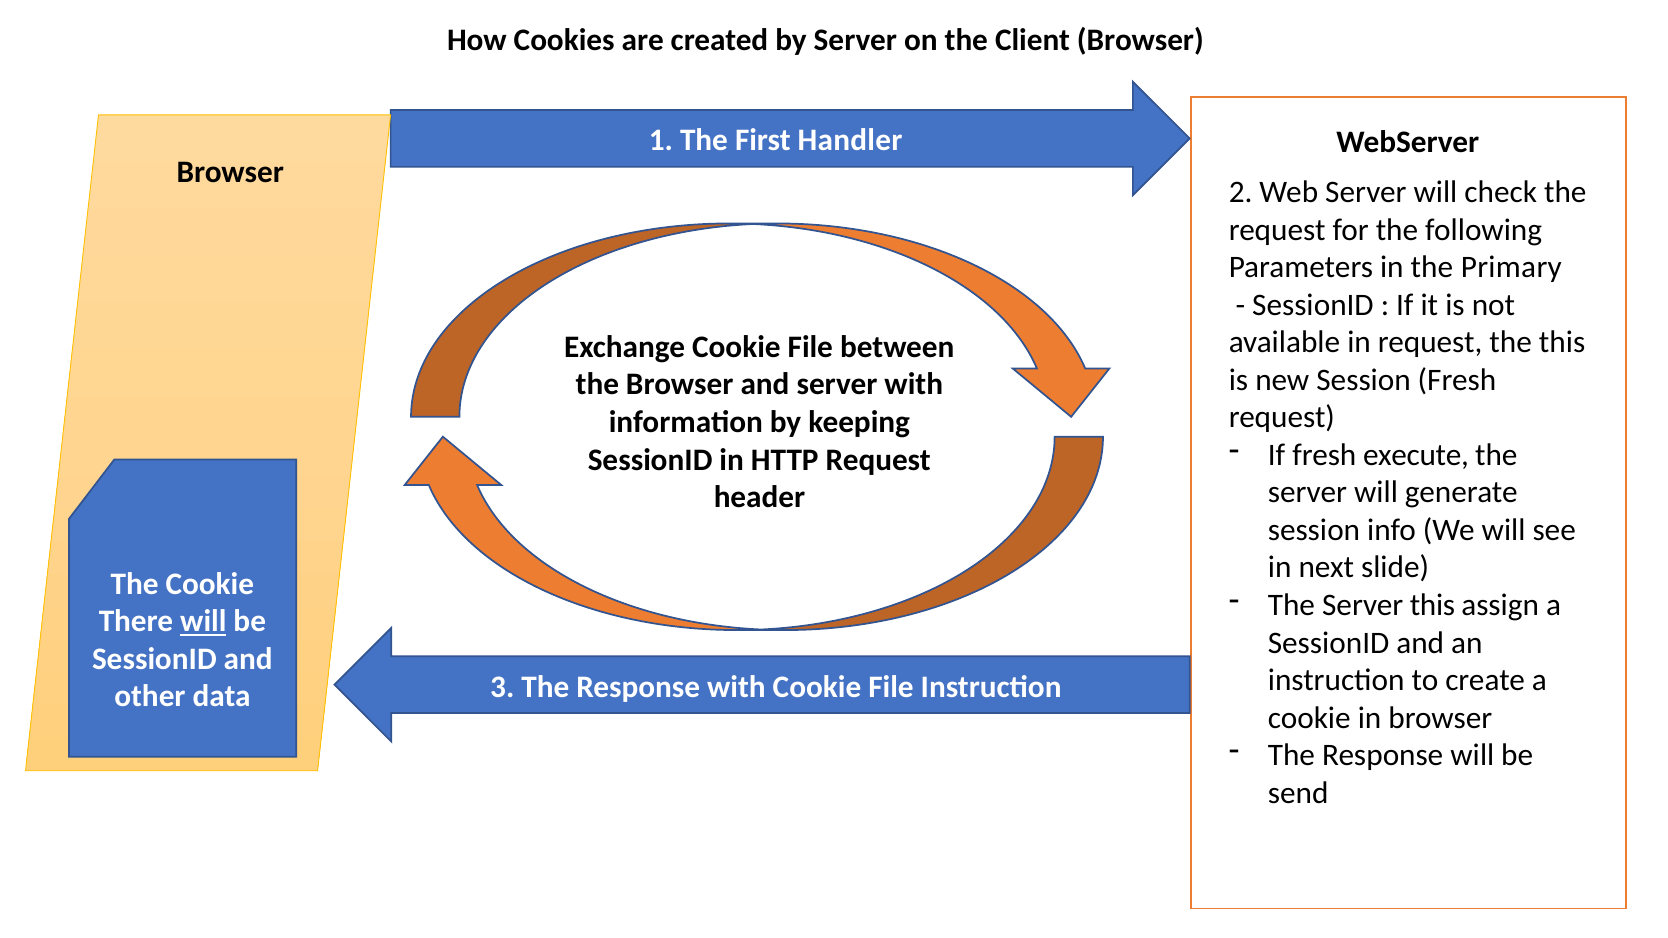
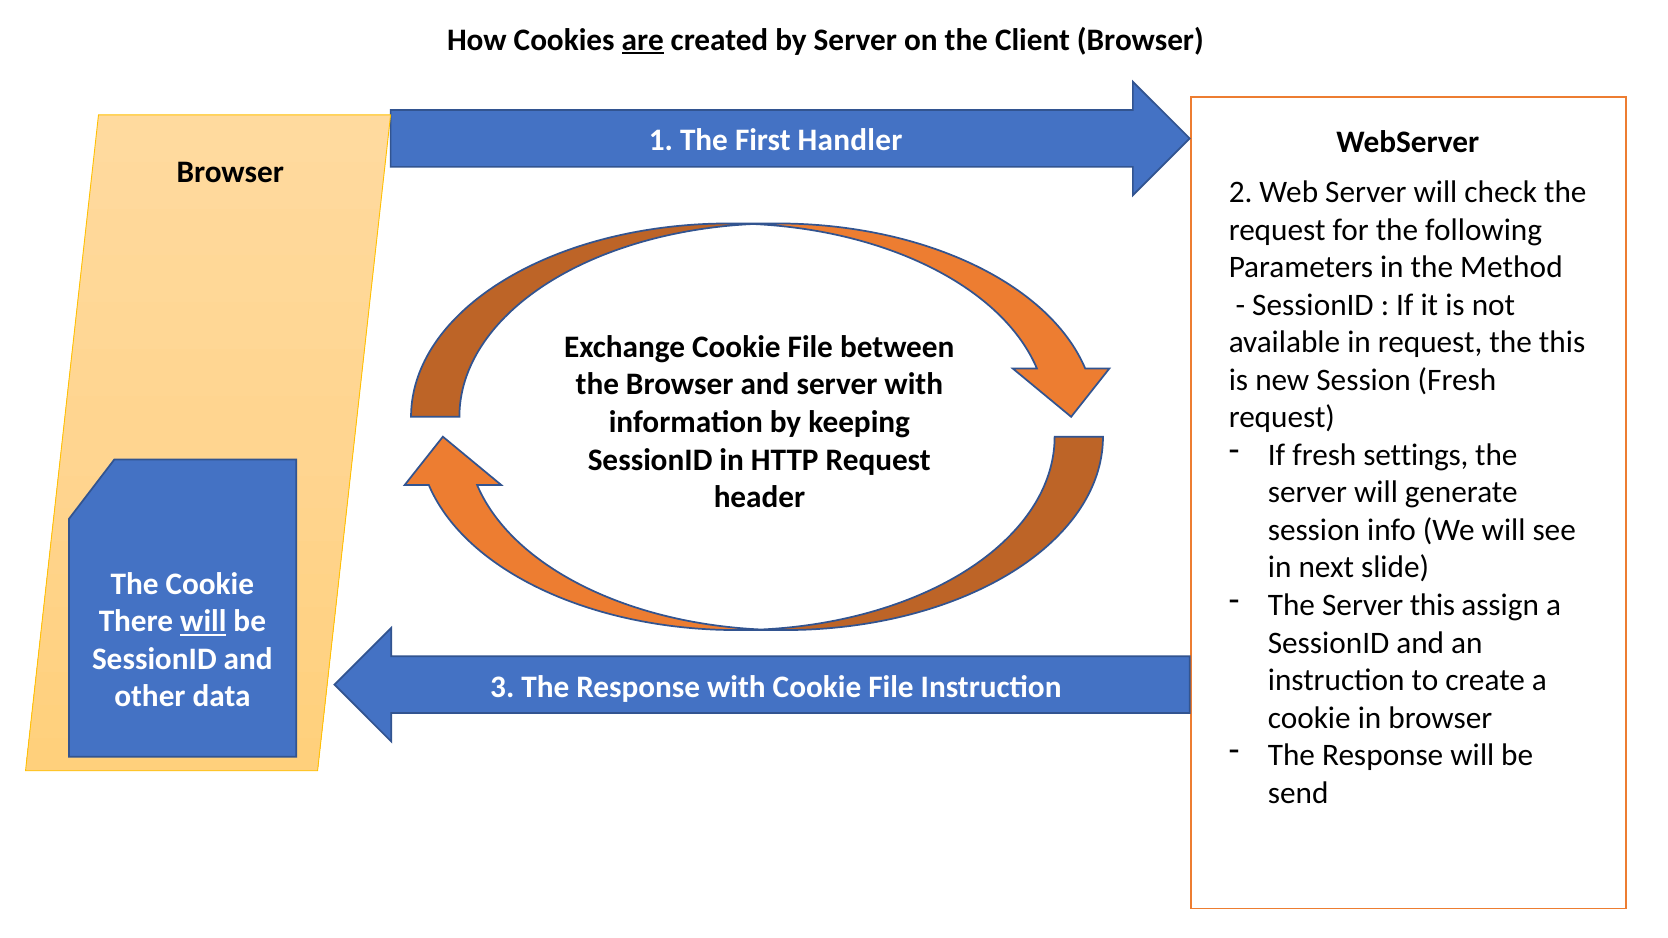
are underline: none -> present
Primary: Primary -> Method
execute: execute -> settings
